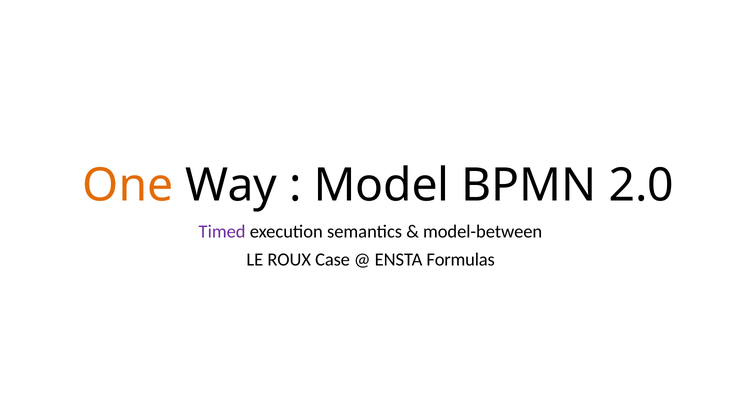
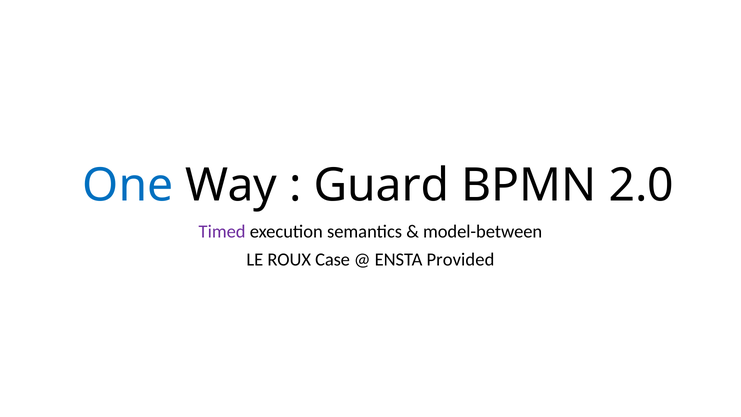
One colour: orange -> blue
Model: Model -> Guard
Formulas: Formulas -> Provided
